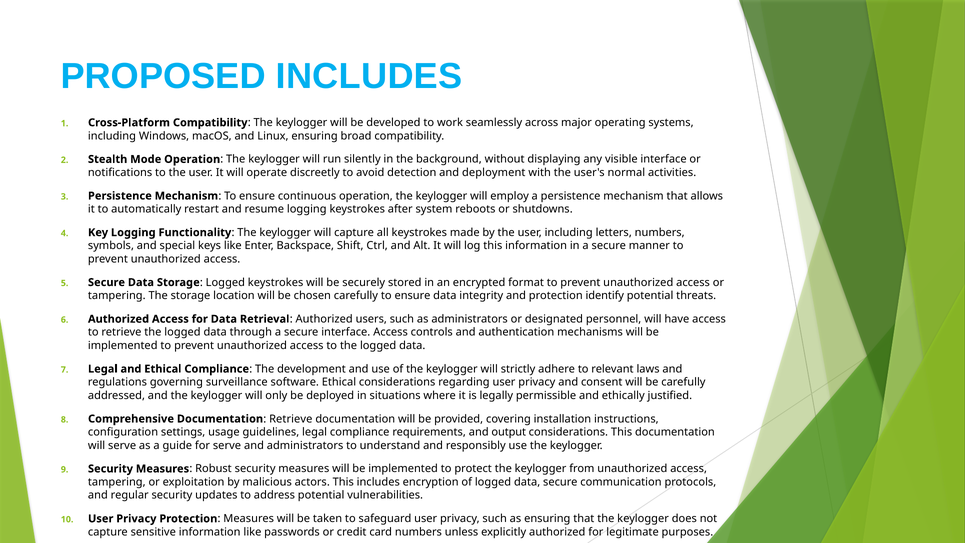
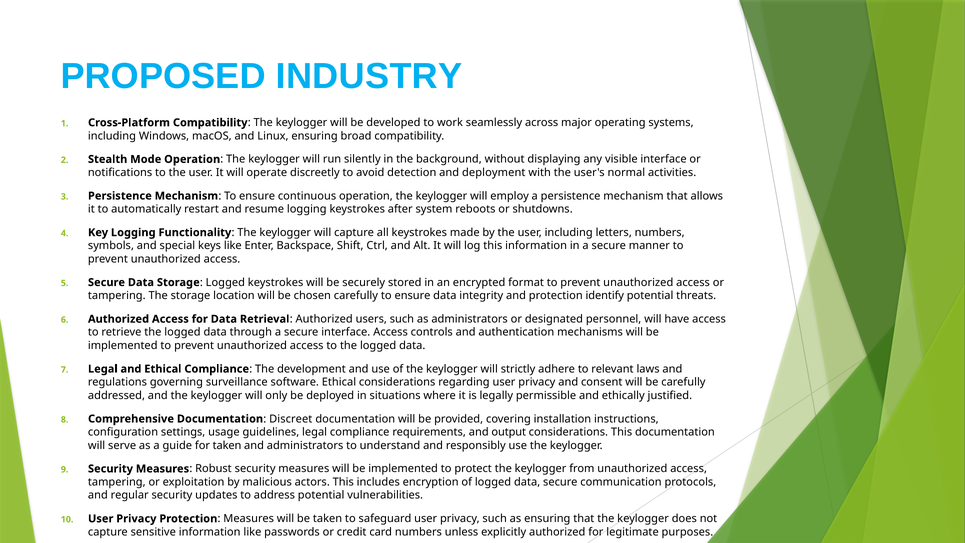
PROPOSED INCLUDES: INCLUDES -> INDUSTRY
Documentation Retrieve: Retrieve -> Discreet
for serve: serve -> taken
